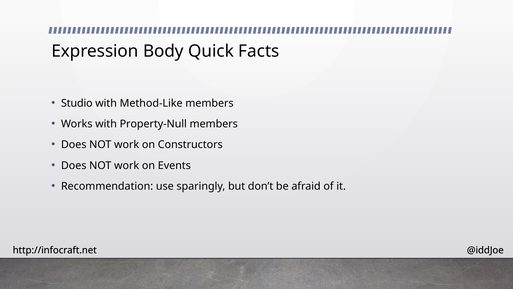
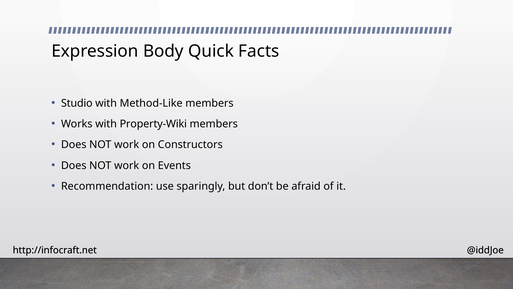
Property-Null: Property-Null -> Property-Wiki
